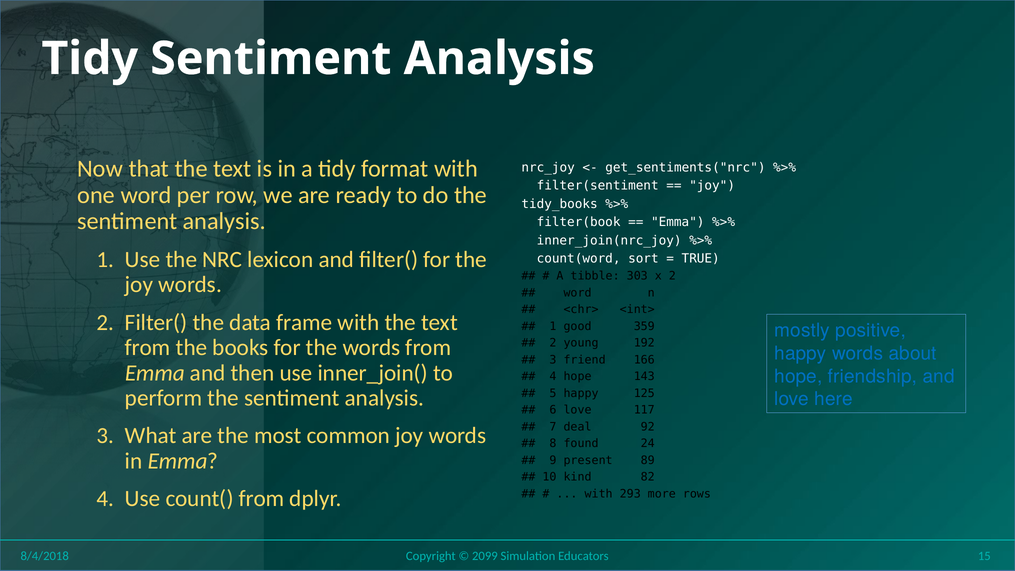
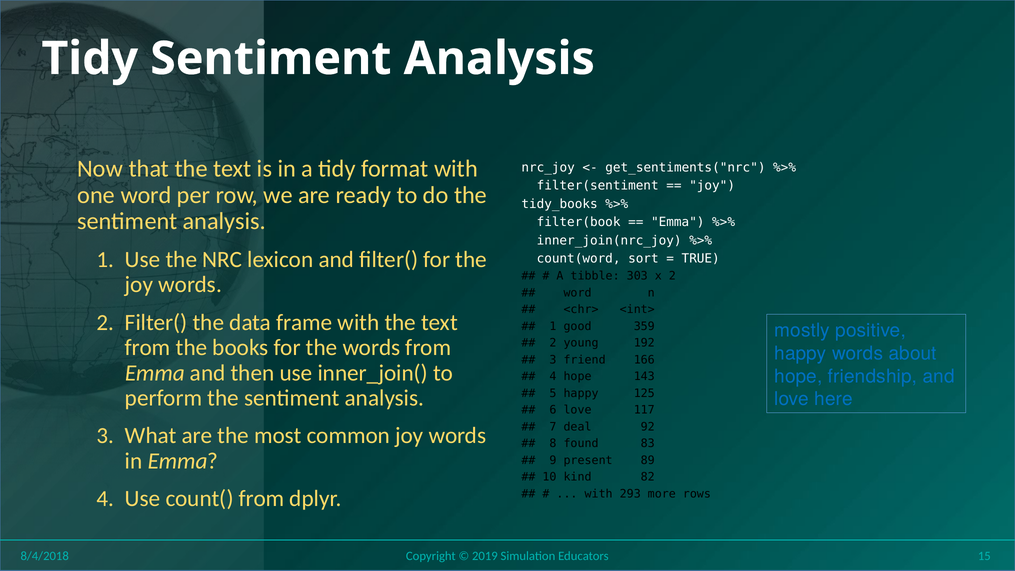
24: 24 -> 83
2099: 2099 -> 2019
